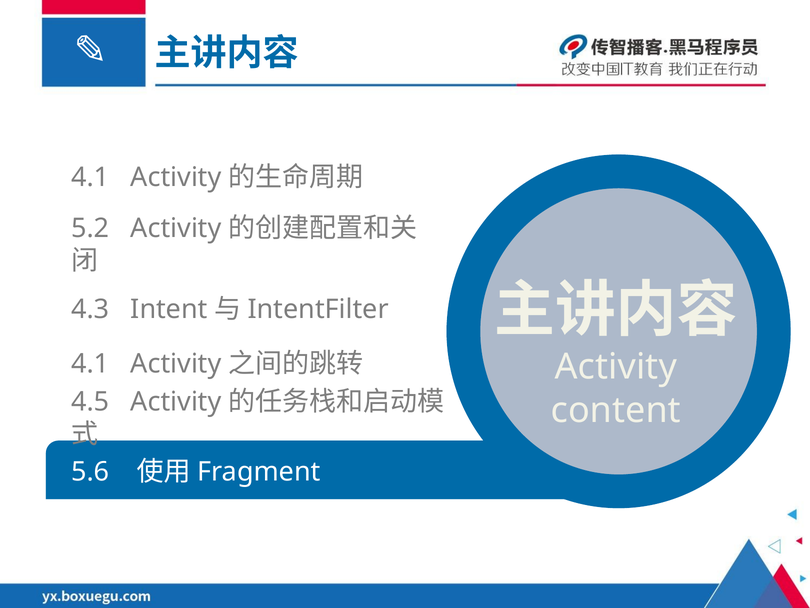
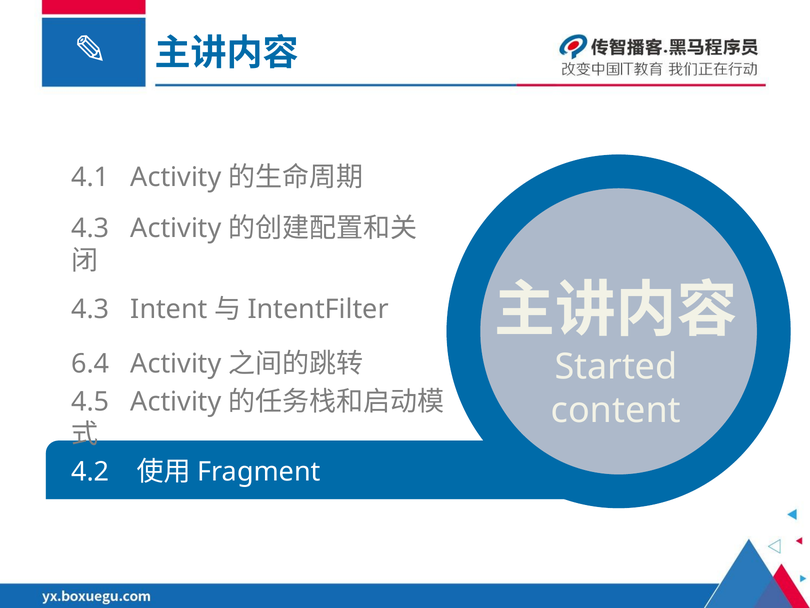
5.2 at (90, 228): 5.2 -> 4.3
4.1 at (90, 364): 4.1 -> 6.4
Activity at (616, 367): Activity -> Started
5.6: 5.6 -> 4.2
